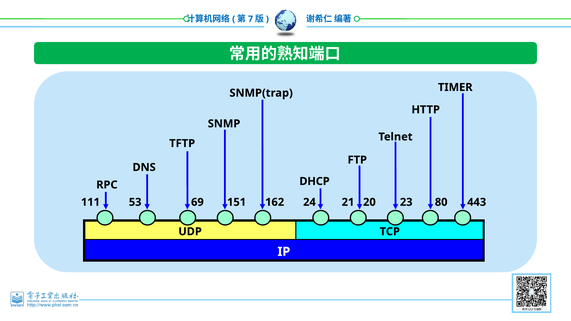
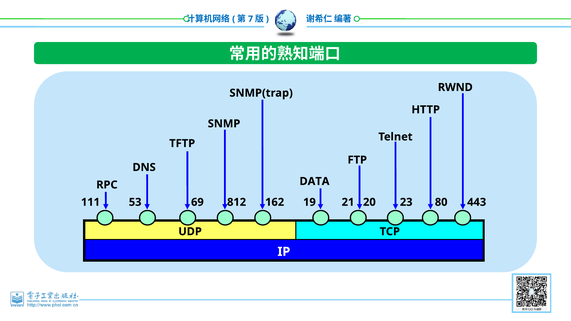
TIMER: TIMER -> RWND
DHCP: DHCP -> DATA
151: 151 -> 812
24: 24 -> 19
